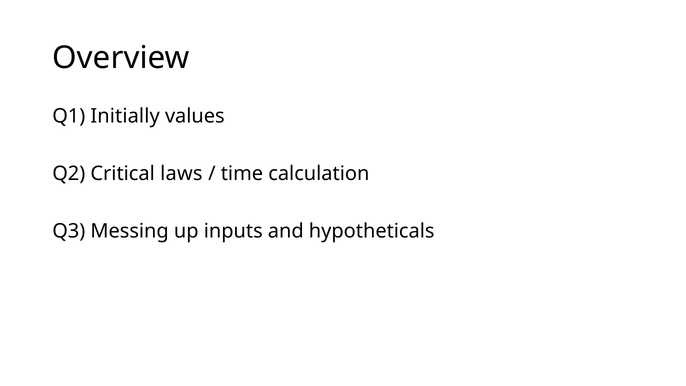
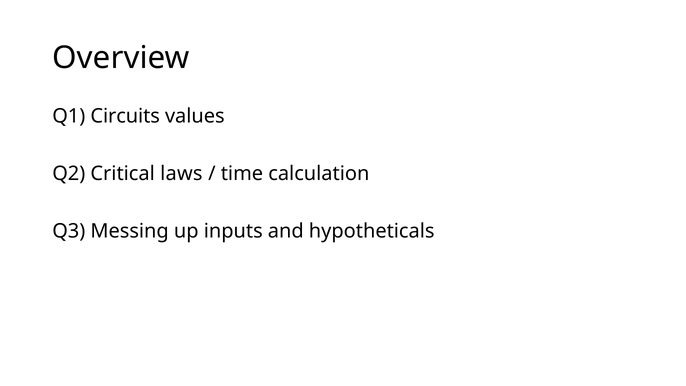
Initially: Initially -> Circuits
